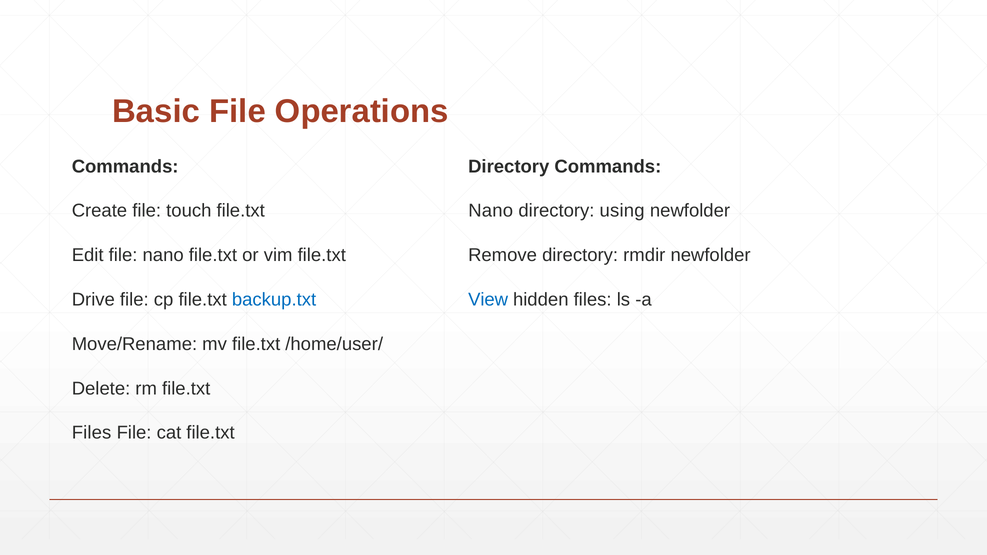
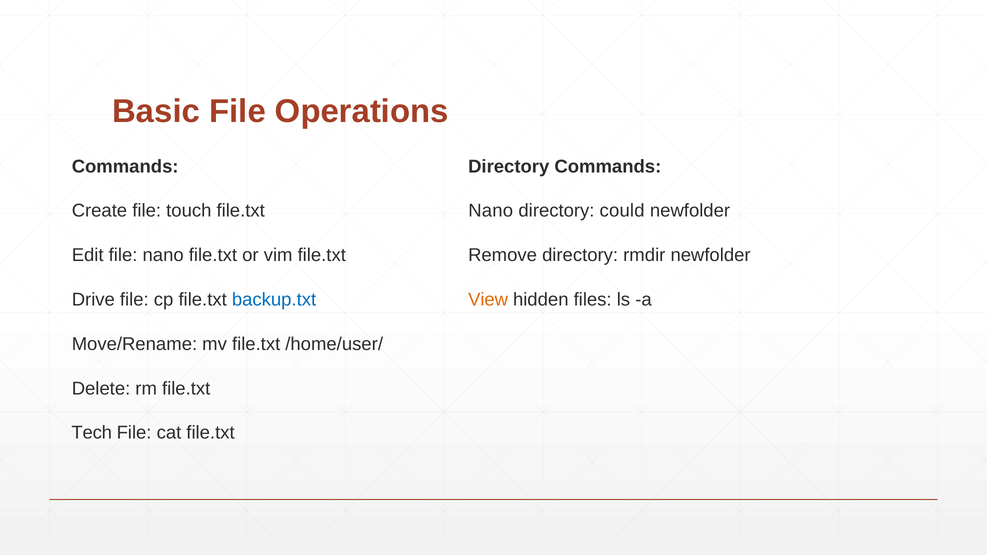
using: using -> could
View colour: blue -> orange
Files at (92, 433): Files -> Tech
